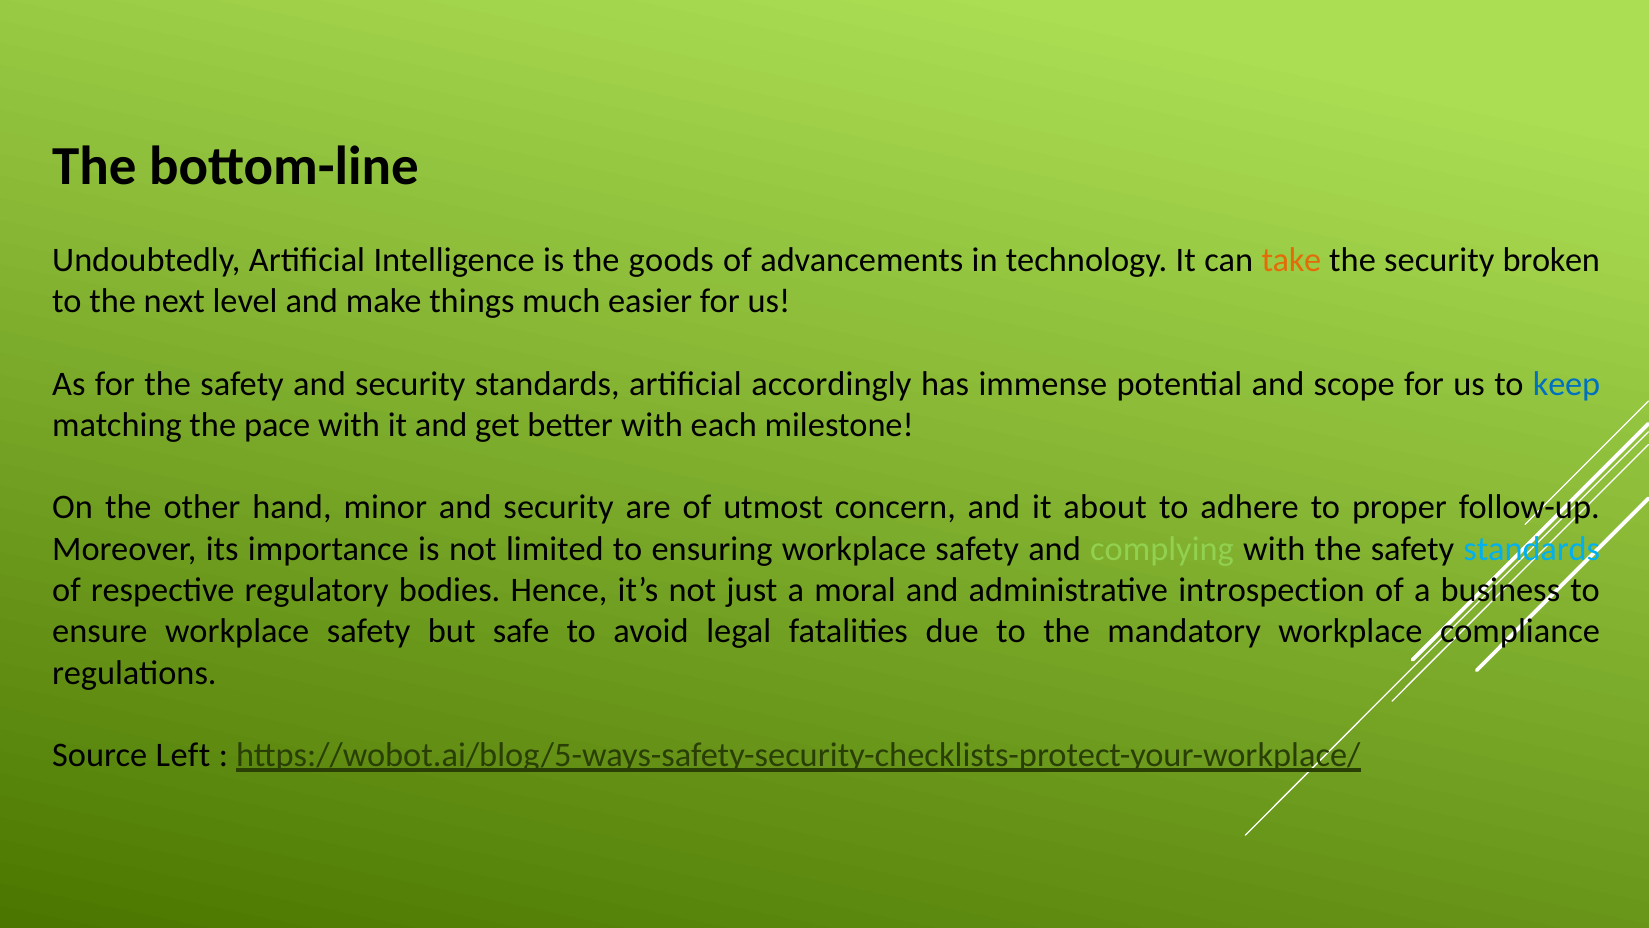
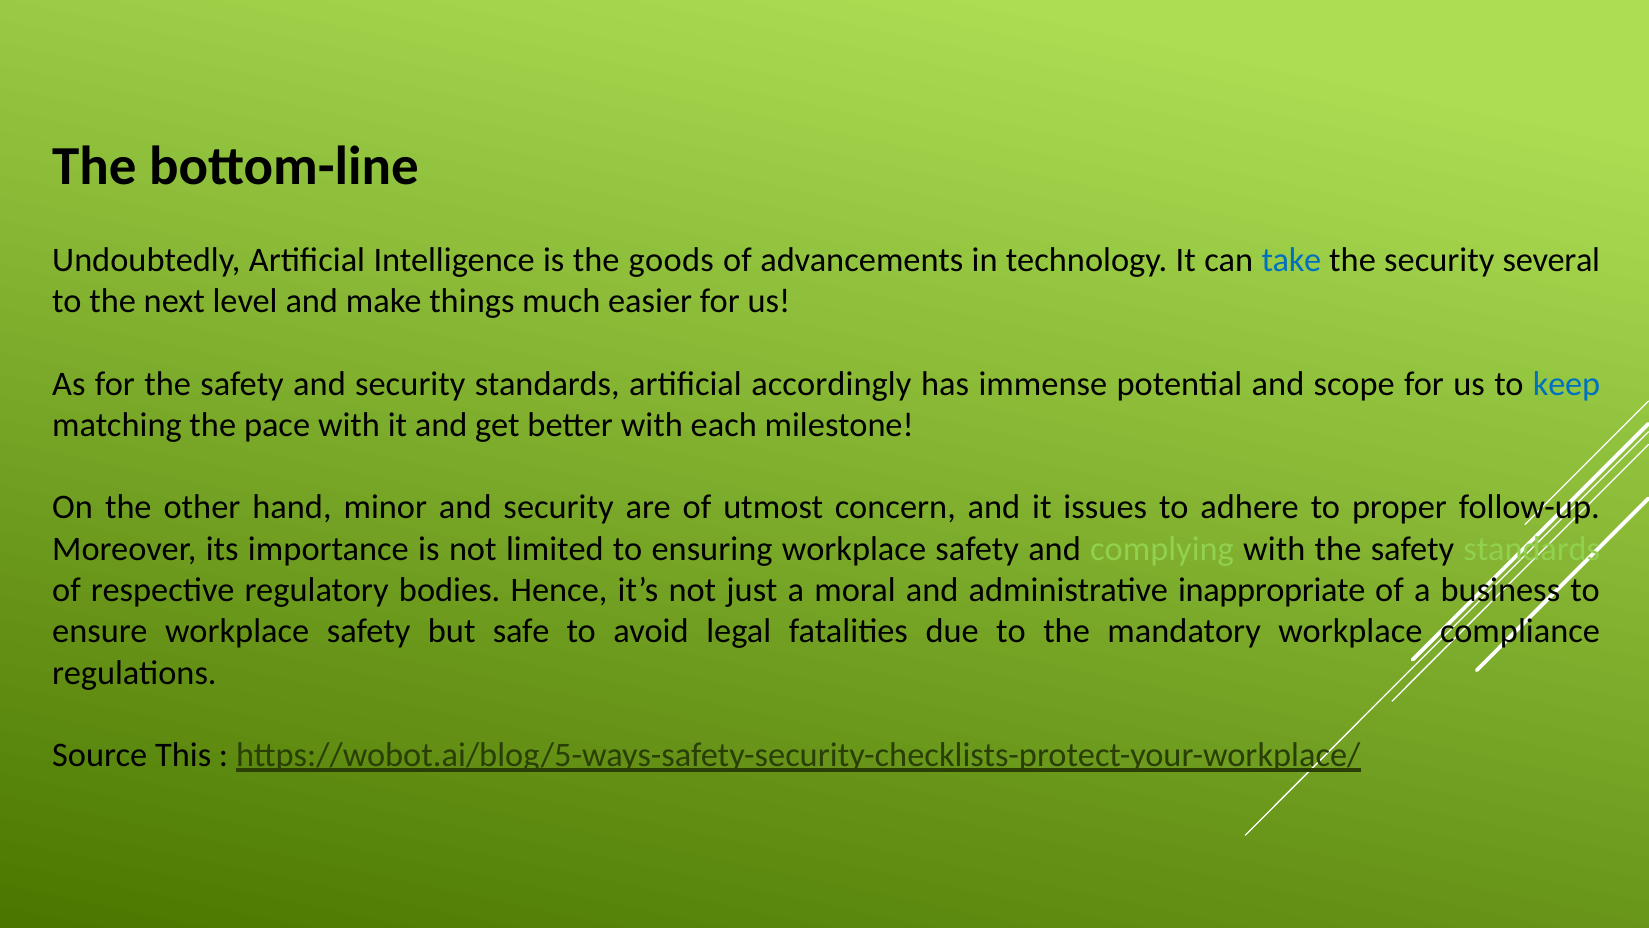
take colour: orange -> blue
broken: broken -> several
about: about -> issues
standards at (1532, 549) colour: light blue -> light green
introspection: introspection -> inappropriate
Left: Left -> This
